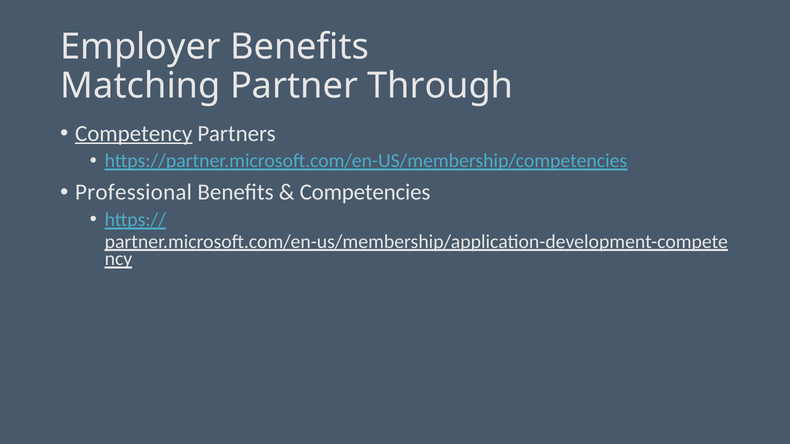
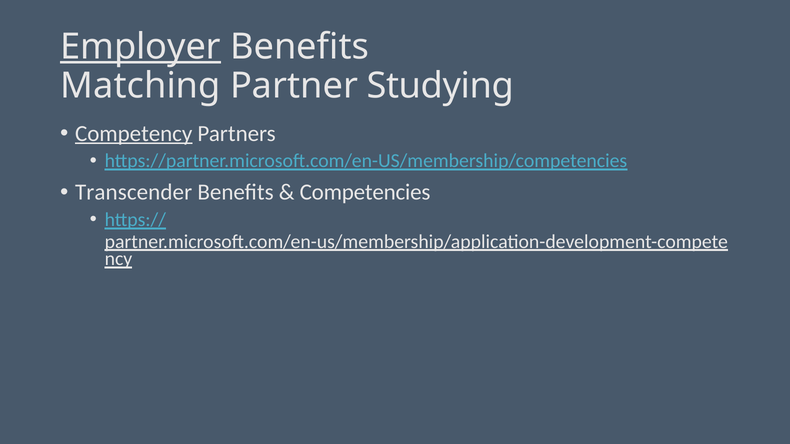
Employer underline: none -> present
Through: Through -> Studying
Professional: Professional -> Transcender
